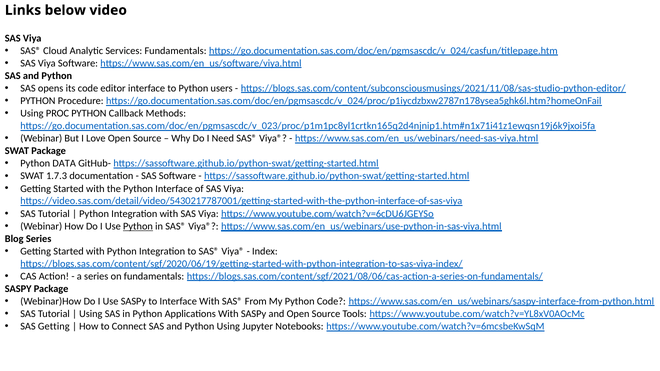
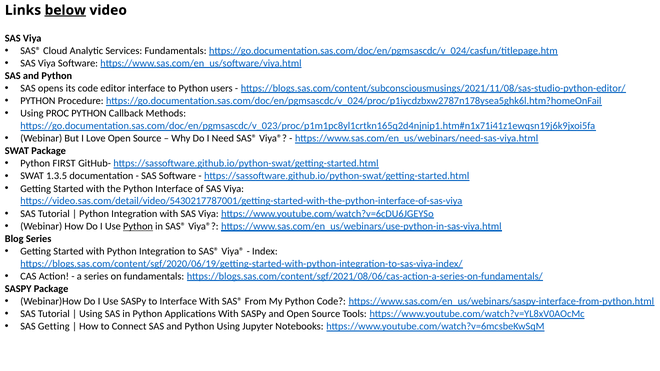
below underline: none -> present
DATA: DATA -> FIRST
1.7.3: 1.7.3 -> 1.3.5
